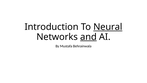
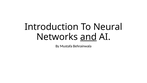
Neural underline: present -> none
